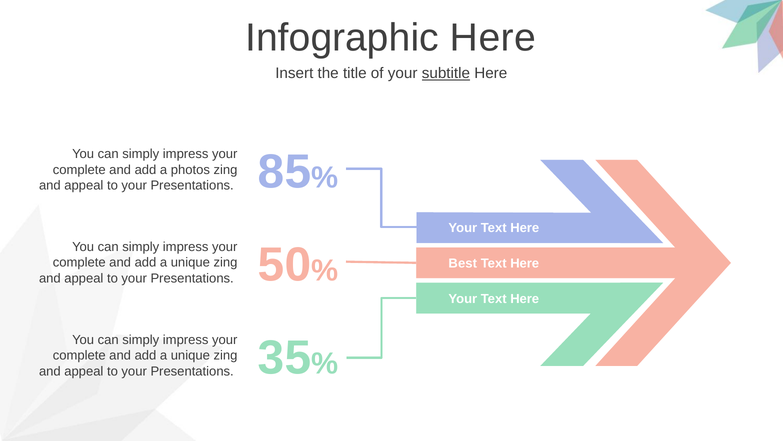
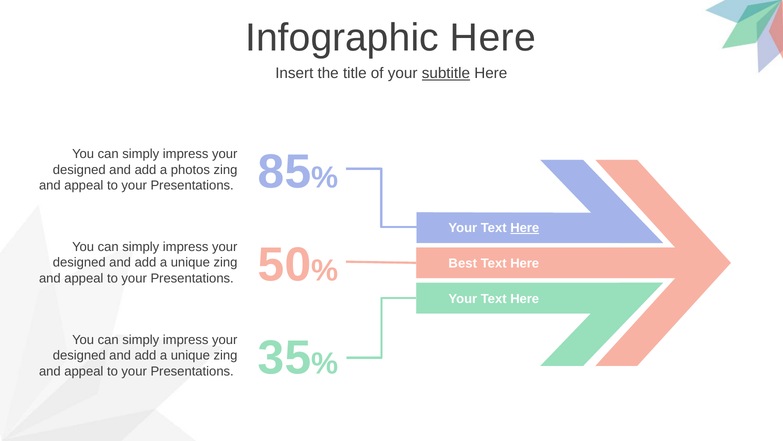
complete at (79, 170): complete -> designed
Here at (525, 228) underline: none -> present
complete at (79, 262): complete -> designed
complete at (79, 355): complete -> designed
